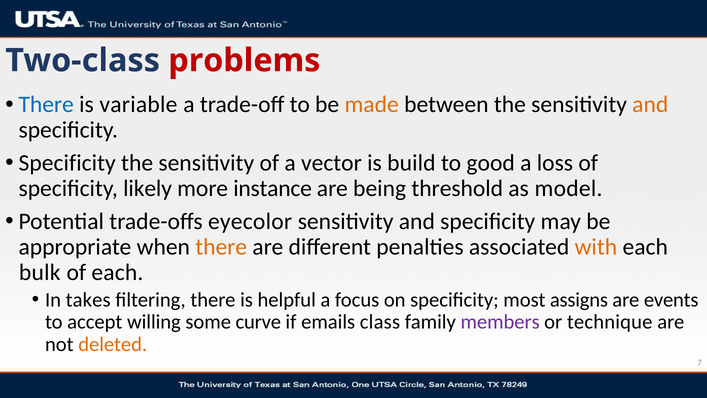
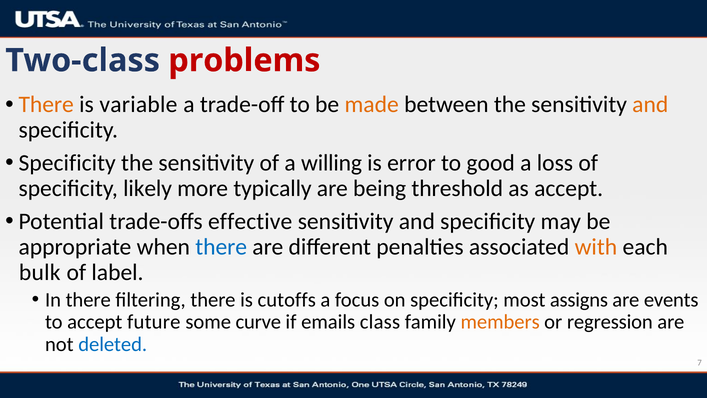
There at (46, 105) colour: blue -> orange
vector: vector -> willing
build: build -> error
instance: instance -> typically
as model: model -> accept
eyecolor: eyecolor -> effective
there at (221, 247) colour: orange -> blue
of each: each -> label
In takes: takes -> there
helpful: helpful -> cutoffs
willing: willing -> future
members colour: purple -> orange
technique: technique -> regression
deleted colour: orange -> blue
